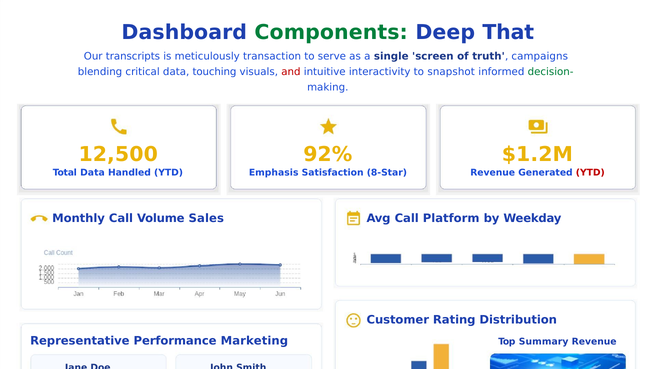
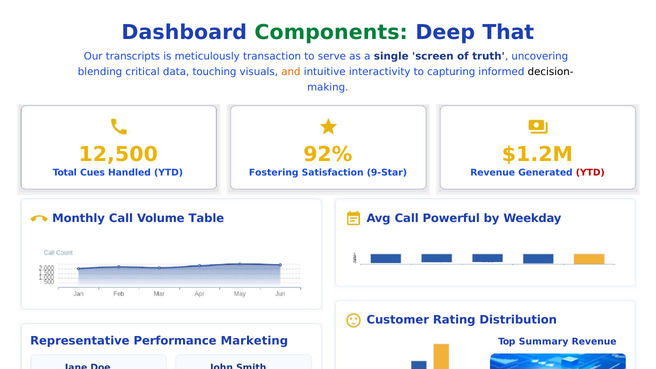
campaigns: campaigns -> uncovering
and colour: red -> orange
snapshot: snapshot -> capturing
decision- colour: green -> black
Total Data: Data -> Cues
Emphasis: Emphasis -> Fostering
8-Star: 8-Star -> 9-Star
Sales: Sales -> Table
Platform: Platform -> Powerful
